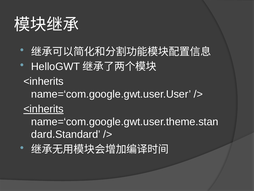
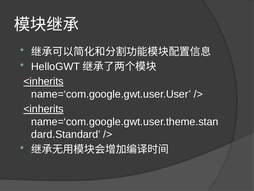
<inherits at (44, 81) underline: none -> present
